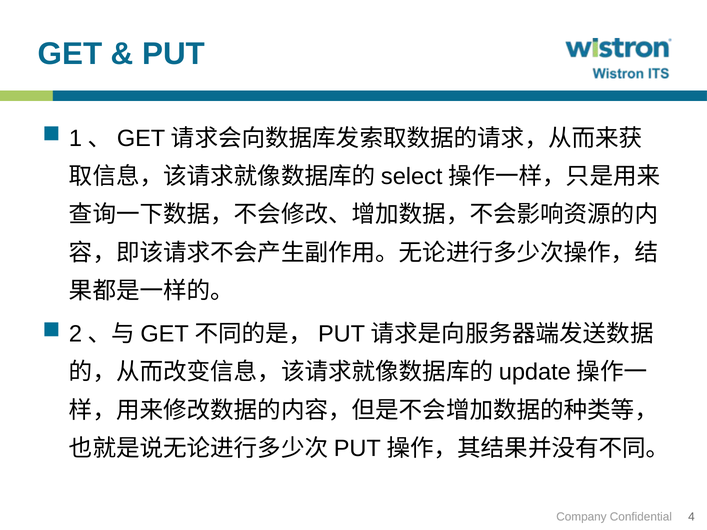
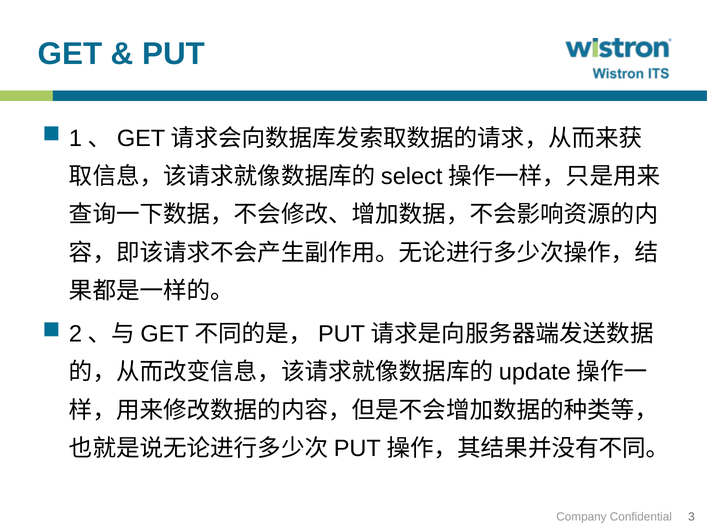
4: 4 -> 3
